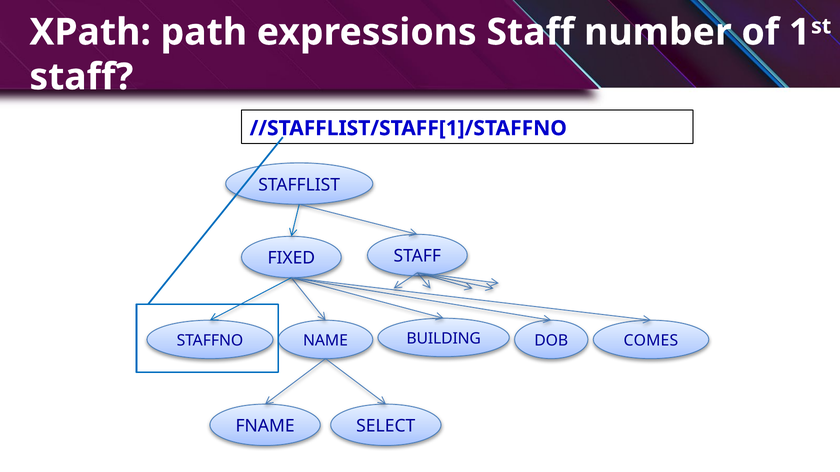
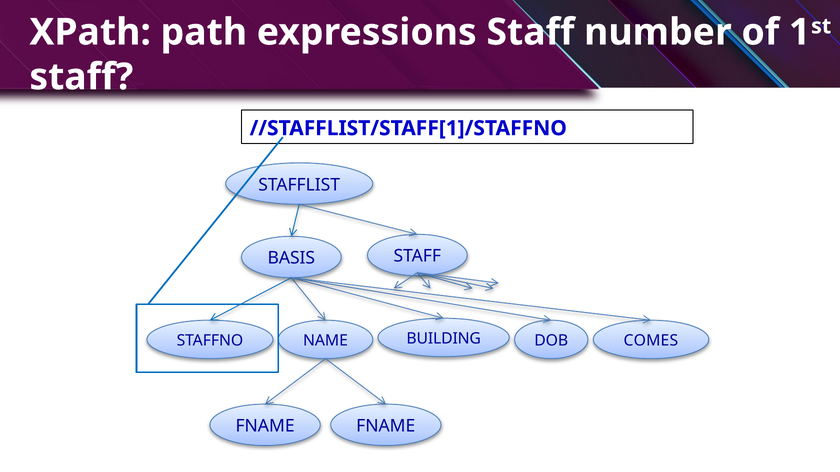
FIXED: FIXED -> BASIS
FNAME SELECT: SELECT -> FNAME
